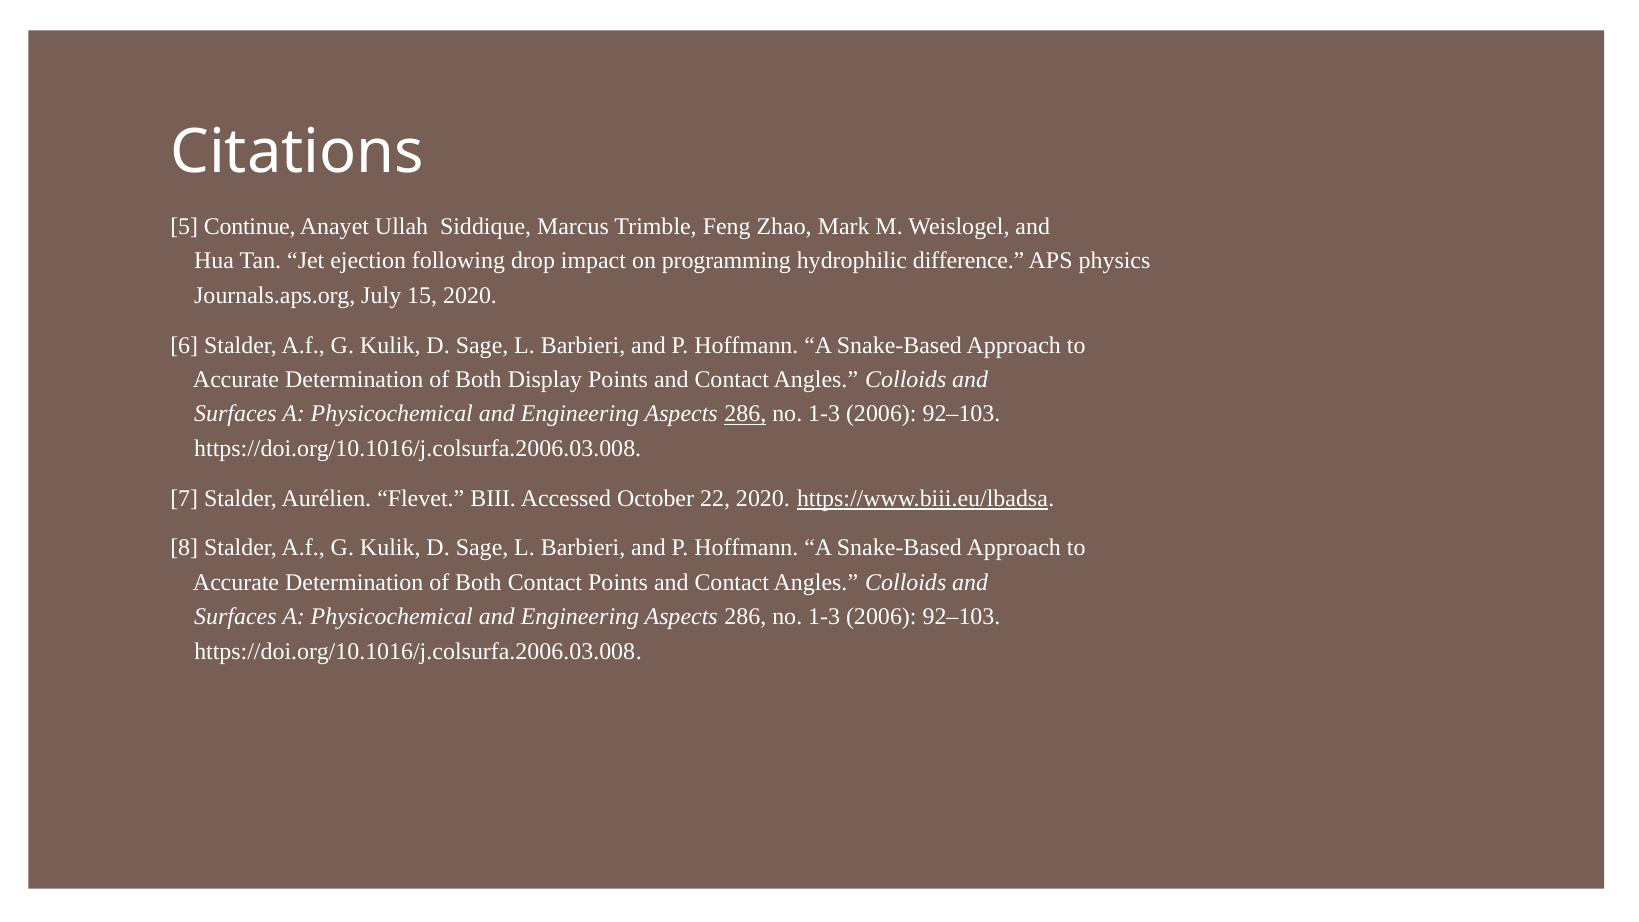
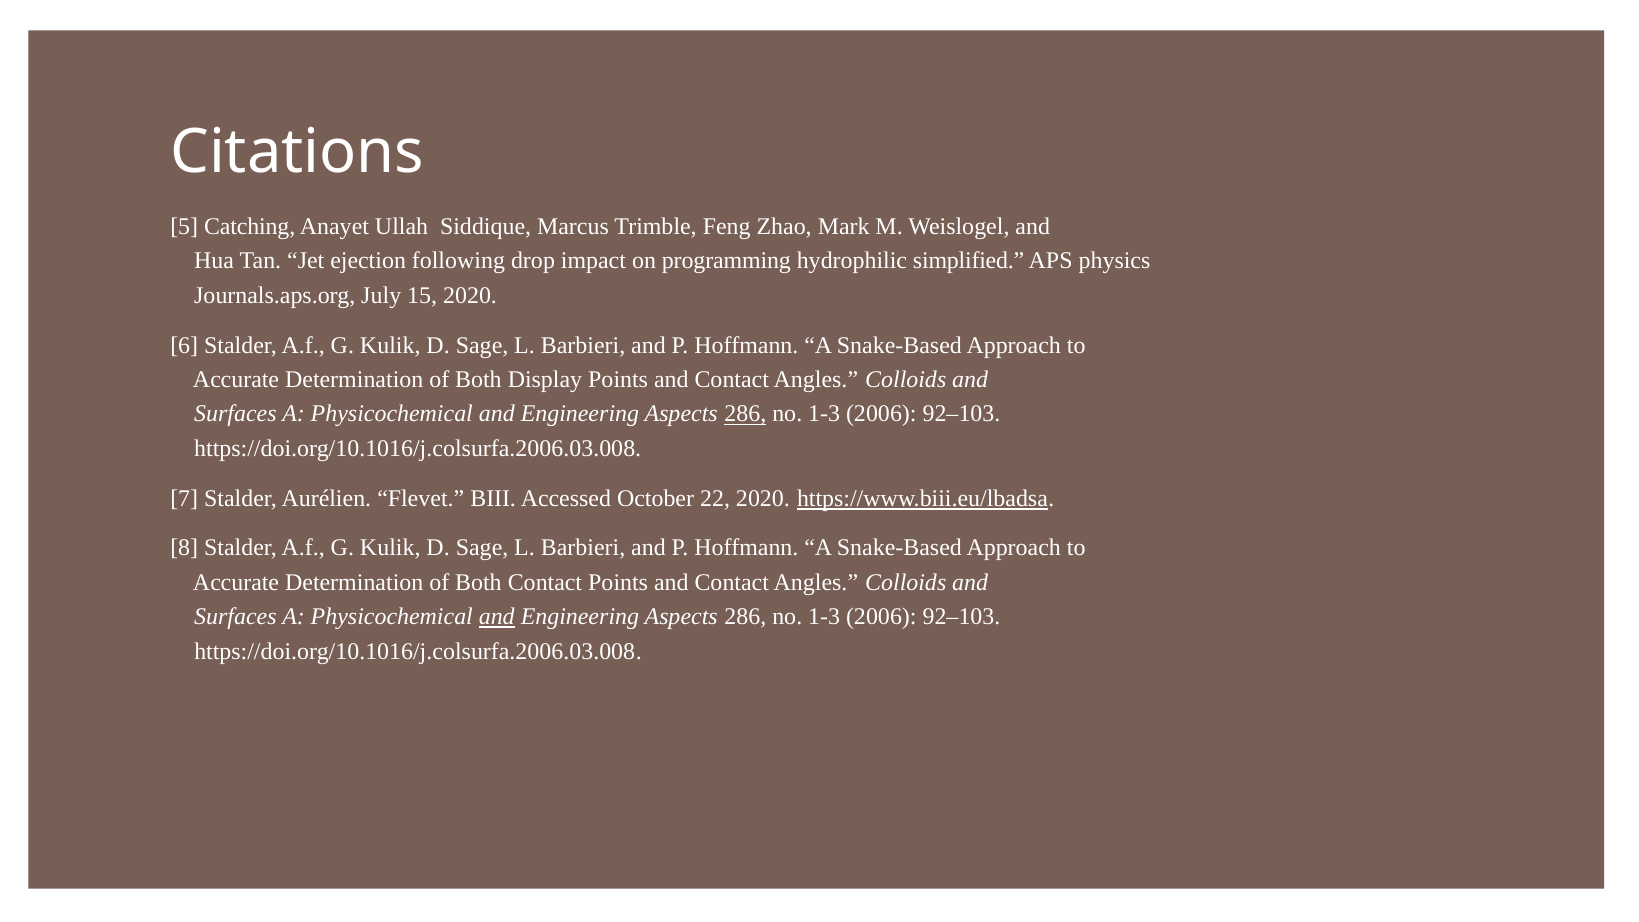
Continue: Continue -> Catching
difference: difference -> simplified
and at (497, 617) underline: none -> present
